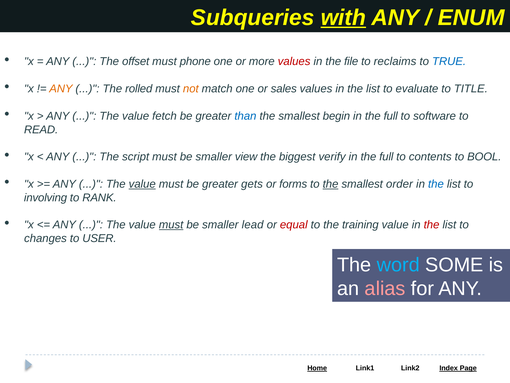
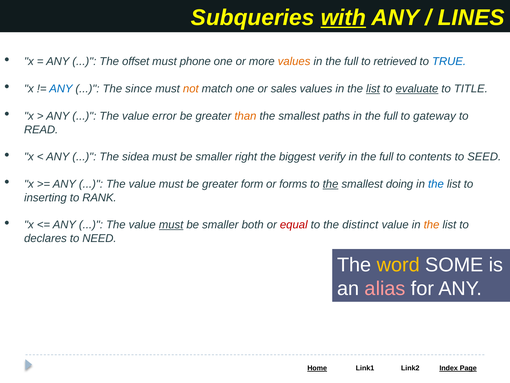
ENUM: ENUM -> LINES
values at (294, 61) colour: red -> orange
file at (351, 61): file -> full
reclaims: reclaims -> retrieved
ANY at (61, 89) colour: orange -> blue
rolled: rolled -> since
list at (373, 89) underline: none -> present
evaluate underline: none -> present
fetch: fetch -> error
than colour: blue -> orange
begin: begin -> paths
software: software -> gateway
script: script -> sidea
view: view -> right
BOOL: BOOL -> SEED
value at (142, 184) underline: present -> none
gets: gets -> form
order: order -> doing
involving: involving -> inserting
lead: lead -> both
training: training -> distinct
the at (432, 225) colour: red -> orange
changes: changes -> declares
USER: USER -> NEED
word colour: light blue -> yellow
